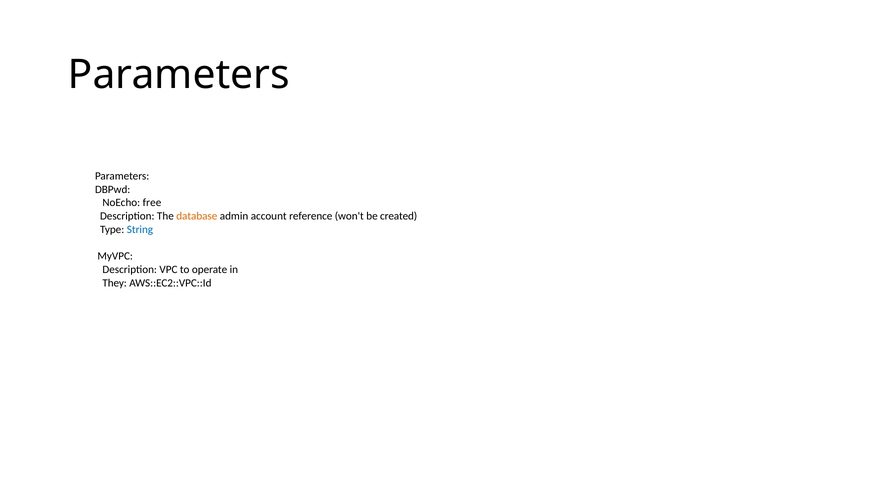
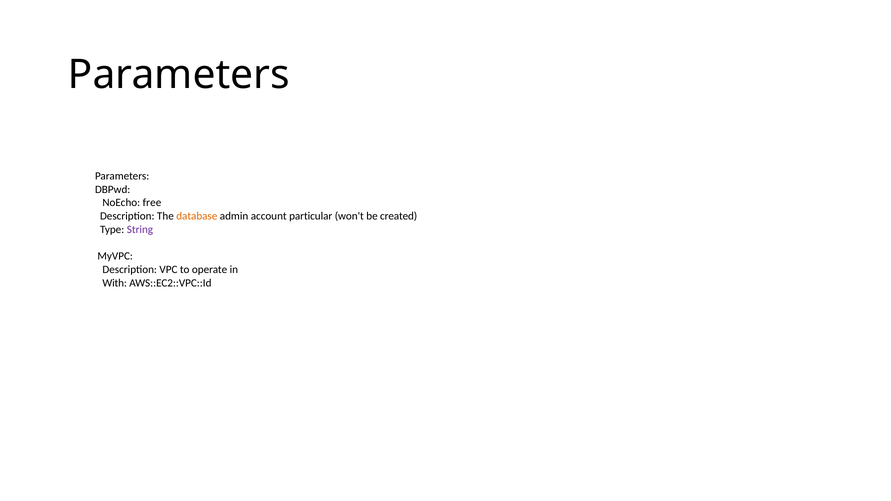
reference: reference -> particular
String colour: blue -> purple
They: They -> With
